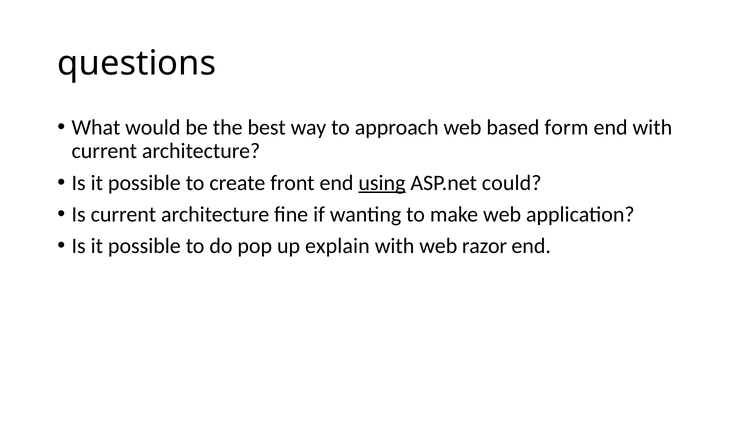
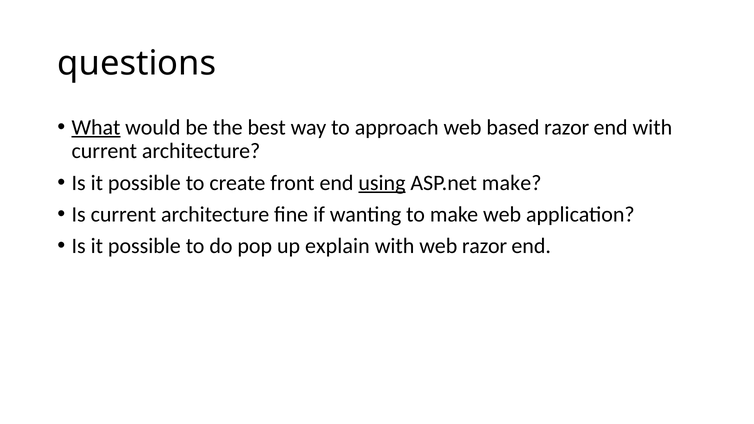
What underline: none -> present
based form: form -> razor
ASP.net could: could -> make
